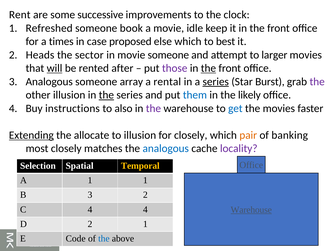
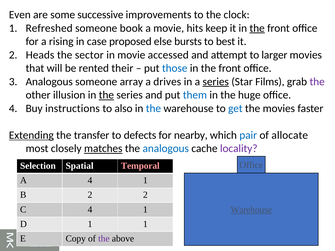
Rent: Rent -> Even
idle: idle -> hits
the at (257, 28) underline: none -> present
times: times -> rising
else which: which -> bursts
movie someone: someone -> accessed
will underline: present -> none
after: after -> their
those colour: purple -> blue
the at (208, 68) underline: present -> none
rental: rental -> drives
Burst: Burst -> Films
likely: likely -> huge
the at (153, 108) colour: purple -> blue
allocate: allocate -> transfer
to illusion: illusion -> defects
for closely: closely -> nearby
pair colour: orange -> blue
banking: banking -> allocate
matches underline: none -> present
Temporal colour: yellow -> pink
A 1: 1 -> 4
B 3: 3 -> 2
C 4 4: 4 -> 1
D 2: 2 -> 1
Code: Code -> Copy
the at (104, 239) colour: blue -> purple
